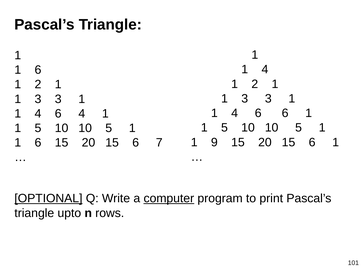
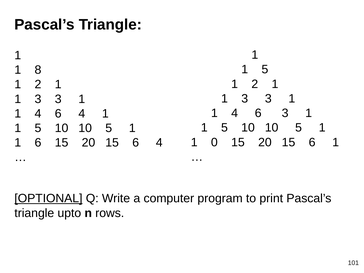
4 at (265, 69): 4 -> 5
6 at (38, 70): 6 -> 8
6 6: 6 -> 3
9: 9 -> 0
15 6 7: 7 -> 4
computer underline: present -> none
